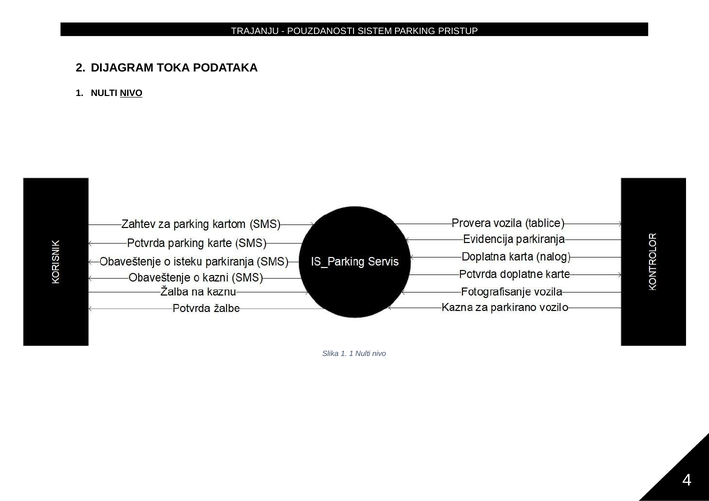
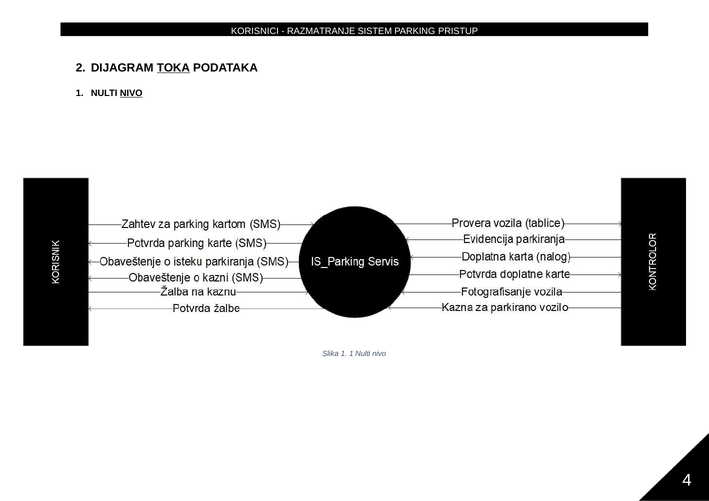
TRAJANJU: TRAJANJU -> KORISNICI
POUZDANOSTI: POUZDANOSTI -> RAZMATRANJE
TOKA underline: none -> present
